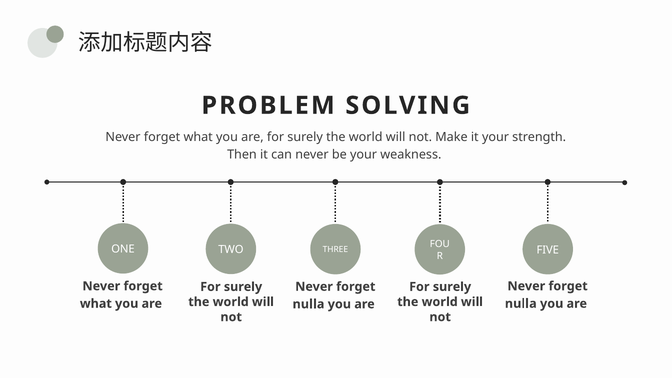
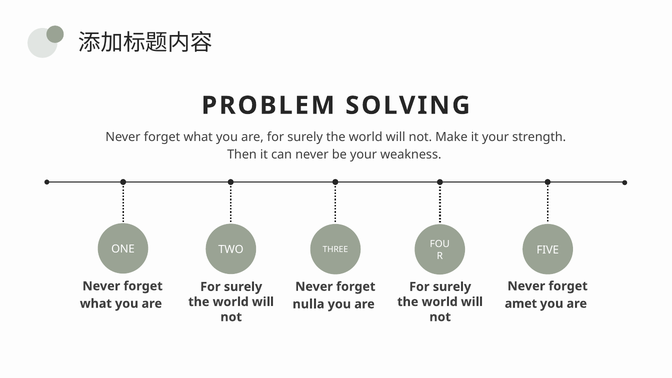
nulla at (521, 304): nulla -> amet
